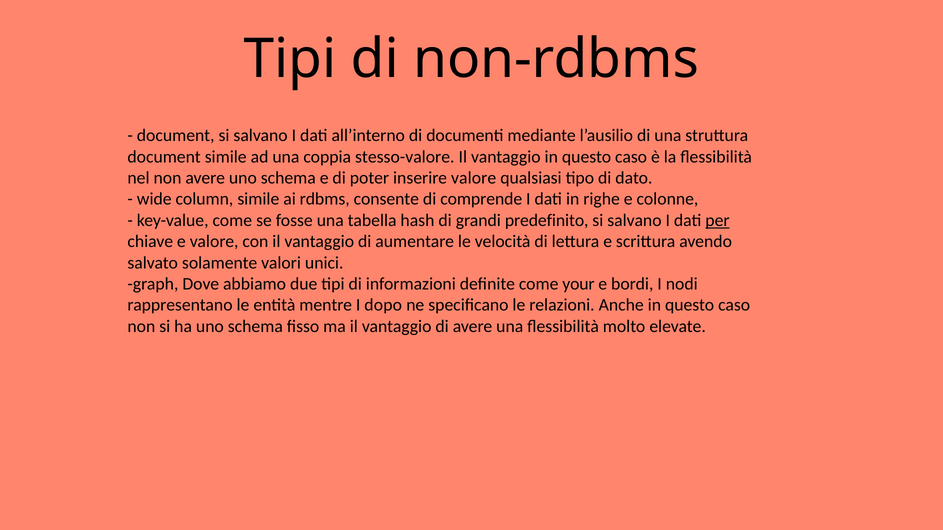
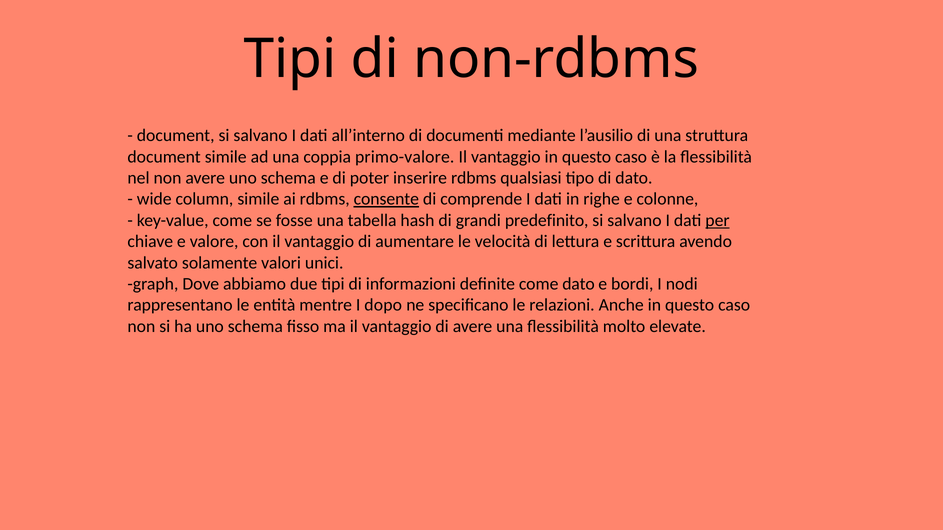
stesso-valore: stesso-valore -> primo-valore
inserire valore: valore -> rdbms
consente underline: none -> present
come your: your -> dato
